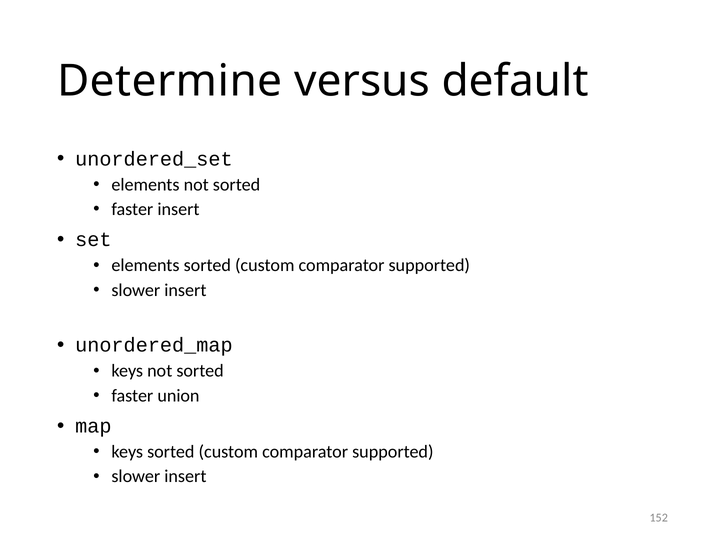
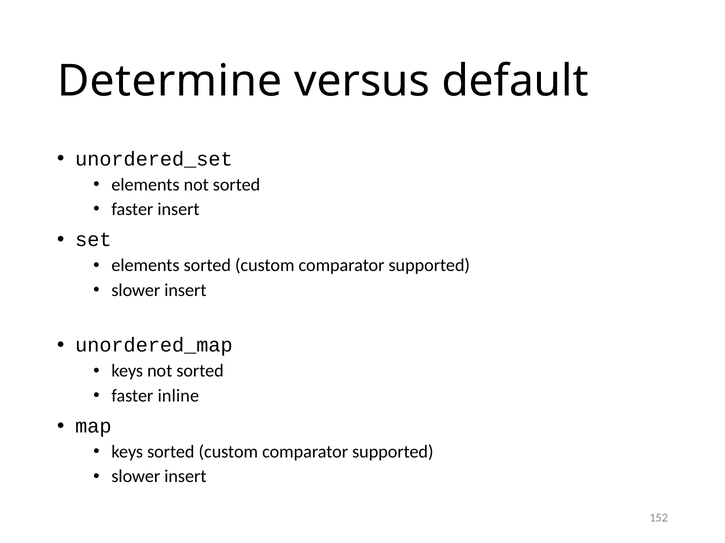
union: union -> inline
